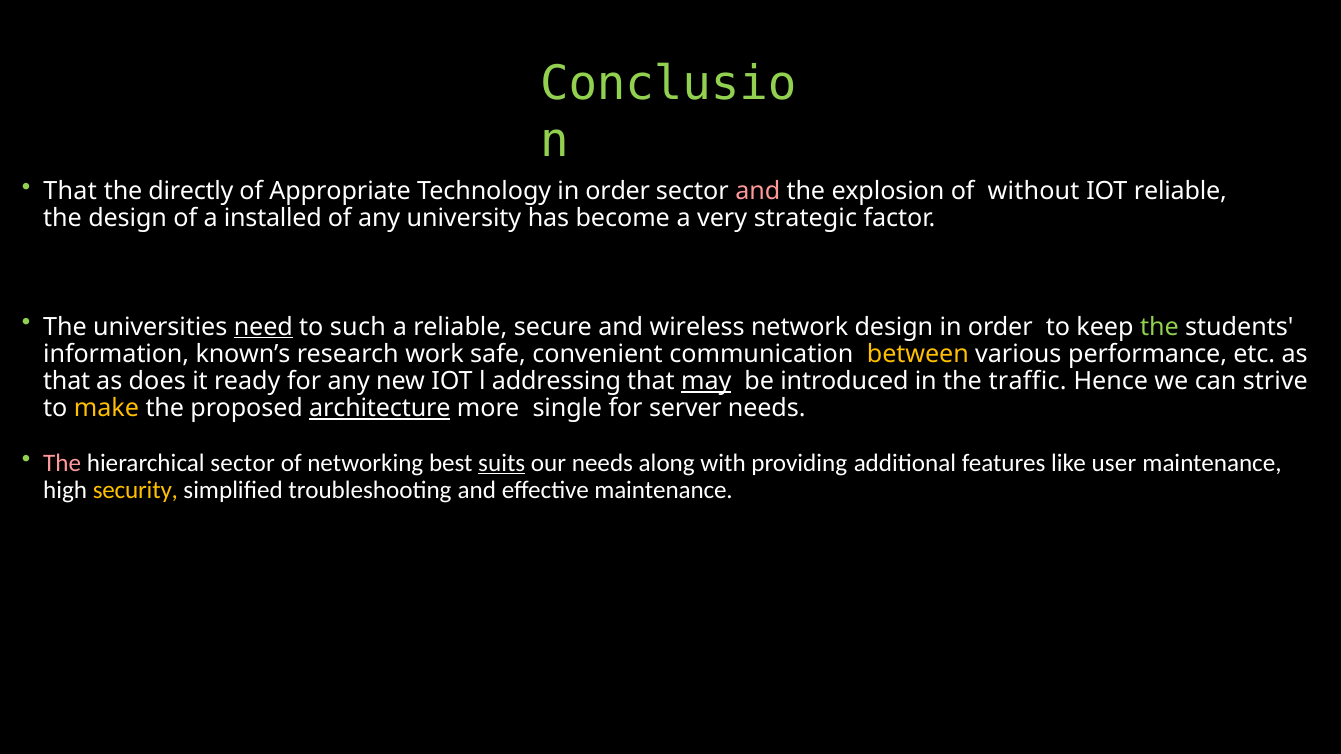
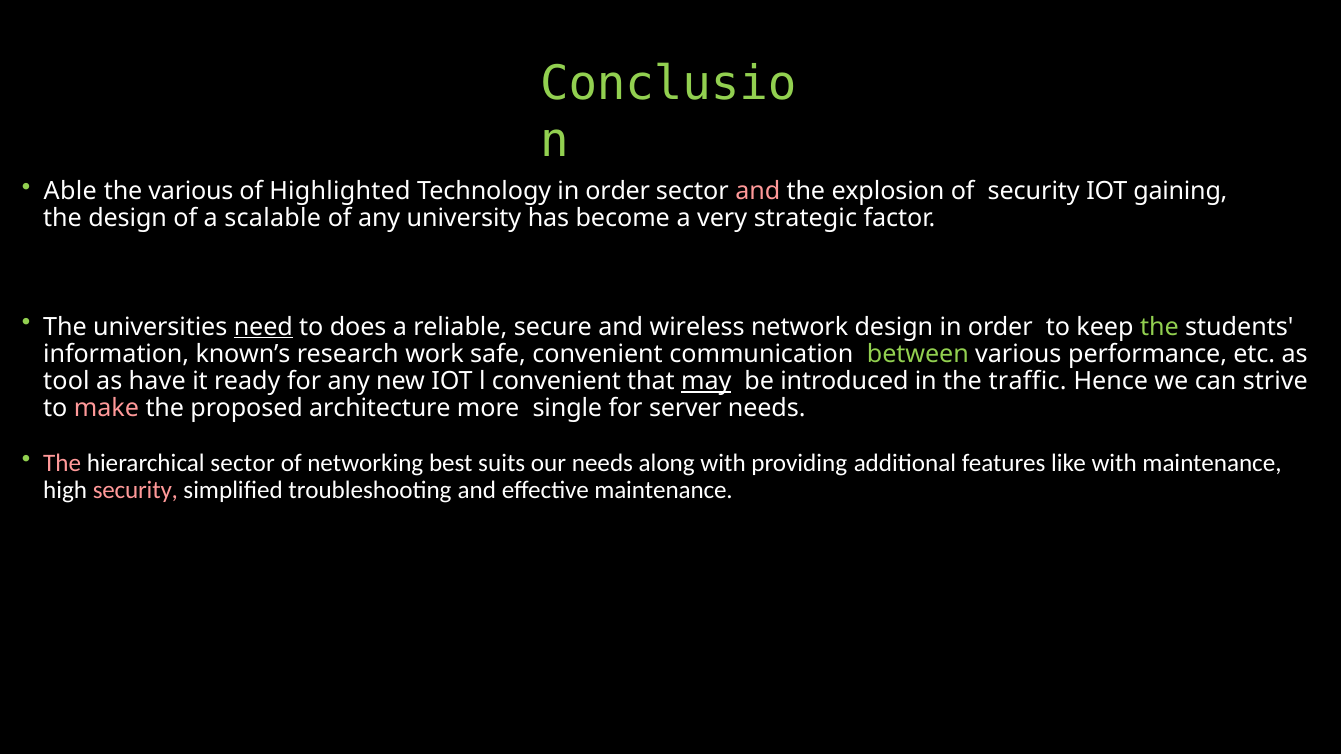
That at (70, 191): That -> Able
the directly: directly -> various
Appropriate: Appropriate -> Highlighted
of without: without -> security
IOT reliable: reliable -> gaining
installed: installed -> scalable
such: such -> does
between colour: yellow -> light green
that at (67, 381): that -> tool
does: does -> have
l addressing: addressing -> convenient
make colour: yellow -> pink
architecture underline: present -> none
suits underline: present -> none
like user: user -> with
security at (135, 490) colour: yellow -> pink
